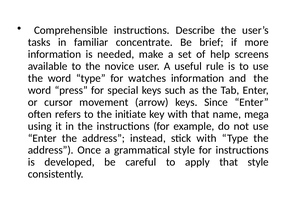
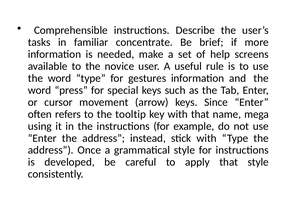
watches: watches -> gestures
initiate: initiate -> tooltip
